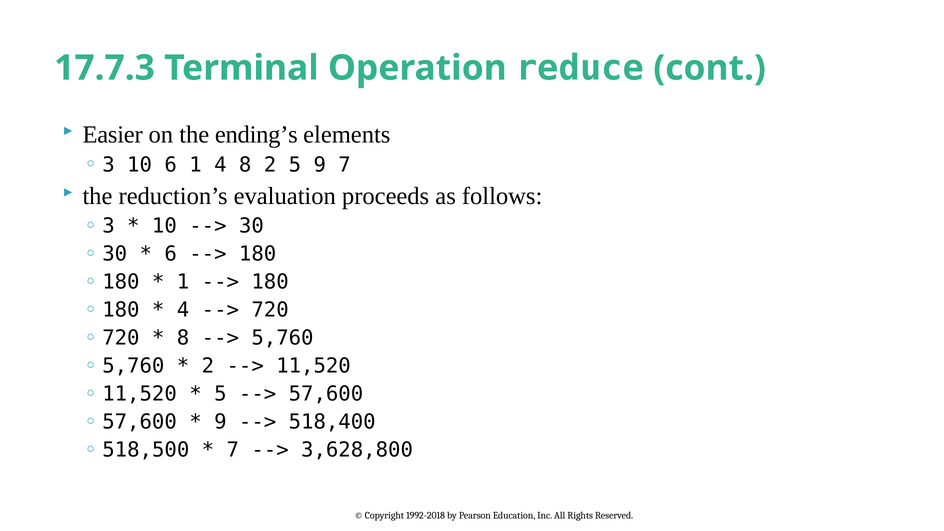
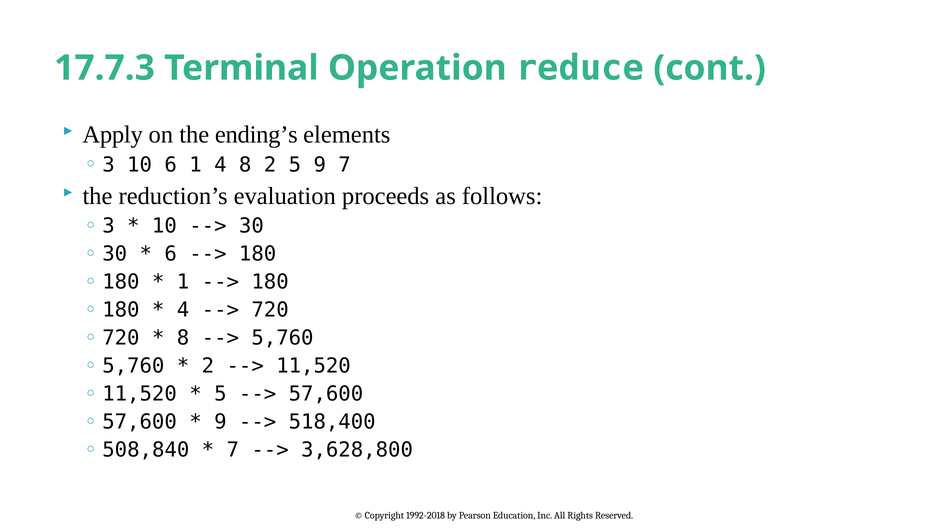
Easier: Easier -> Apply
518,500: 518,500 -> 508,840
